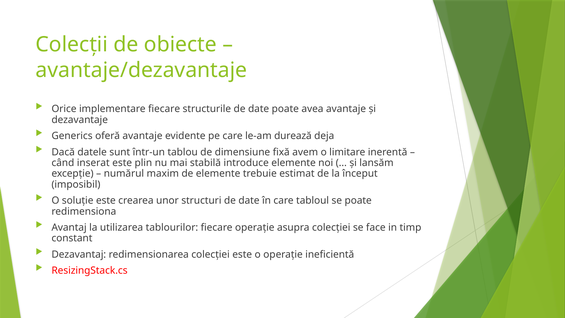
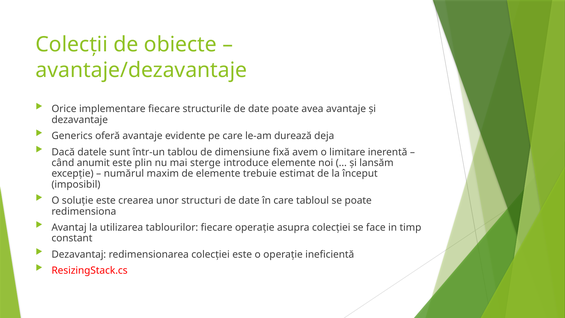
inserat: inserat -> anumit
stabilă: stabilă -> sterge
